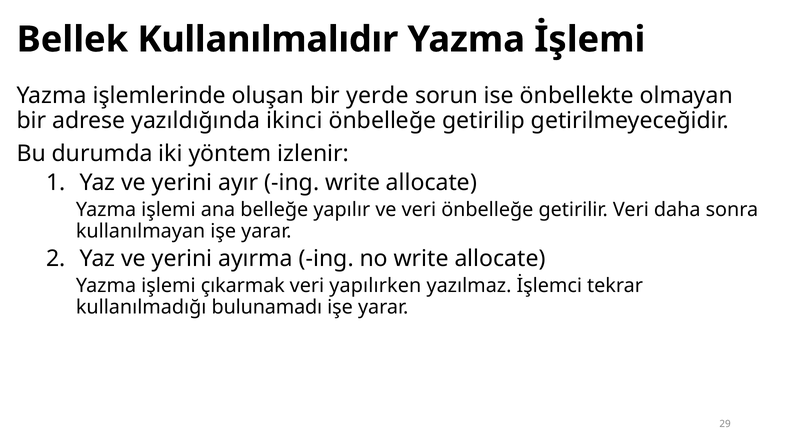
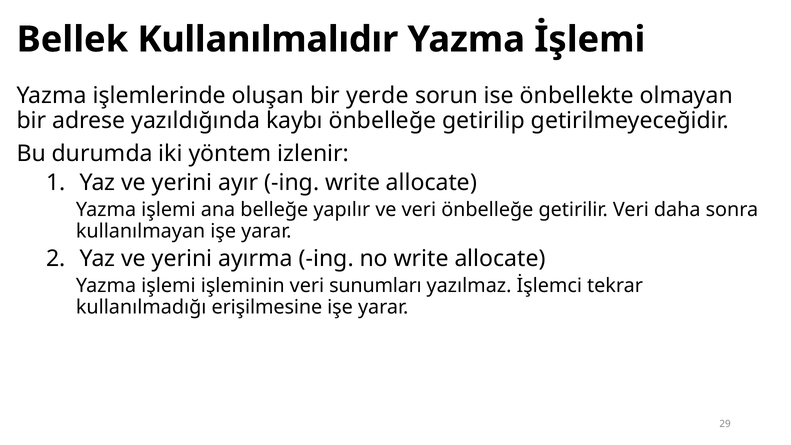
ikinci: ikinci -> kaybı
çıkarmak: çıkarmak -> işleminin
yapılırken: yapılırken -> sunumları
bulunamadı: bulunamadı -> erişilmesine
